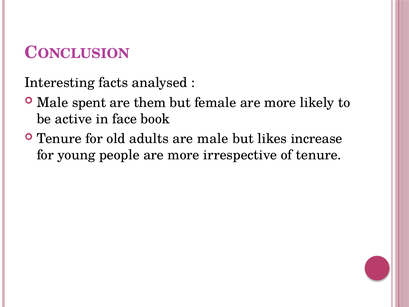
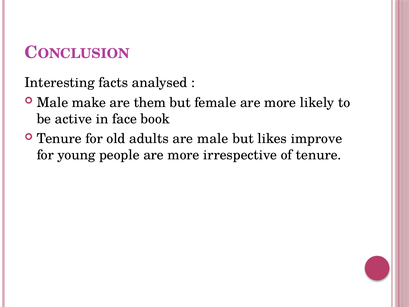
spent: spent -> make
increase: increase -> improve
